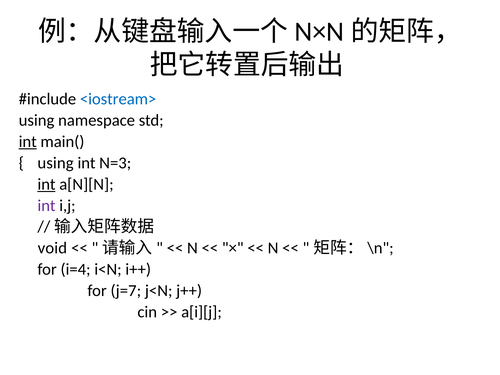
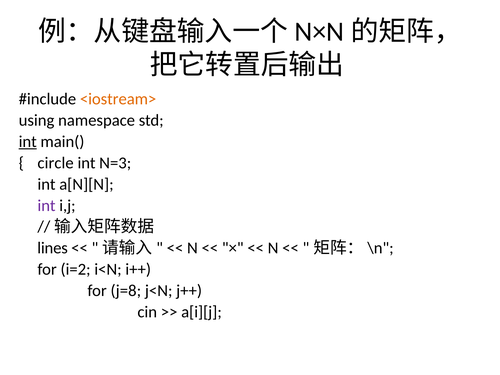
<iostream> colour: blue -> orange
using at (56, 163): using -> circle
int at (47, 184) underline: present -> none
void: void -> lines
i=4: i=4 -> i=2
j=7: j=7 -> j=8
